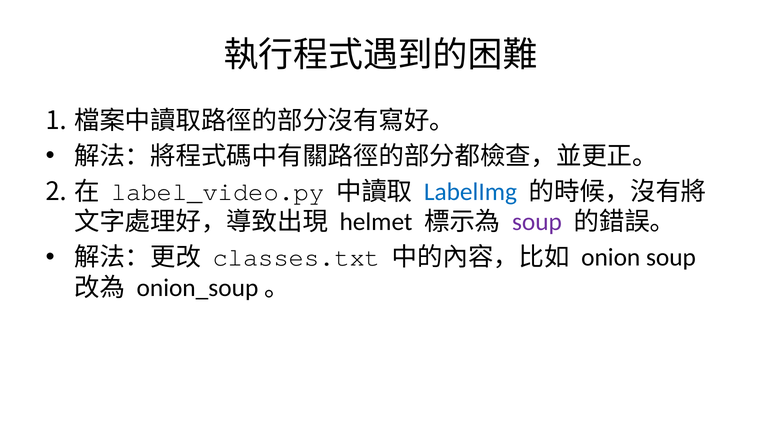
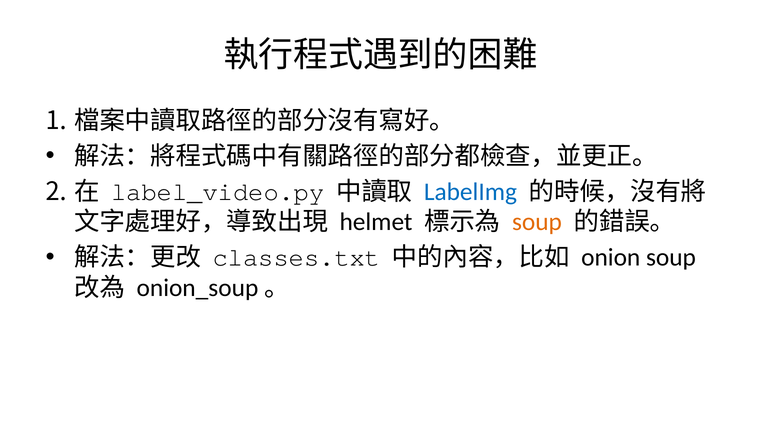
soup at (537, 222) colour: purple -> orange
